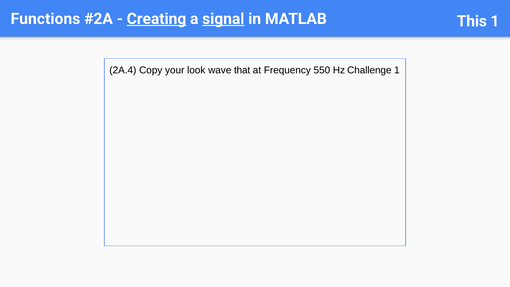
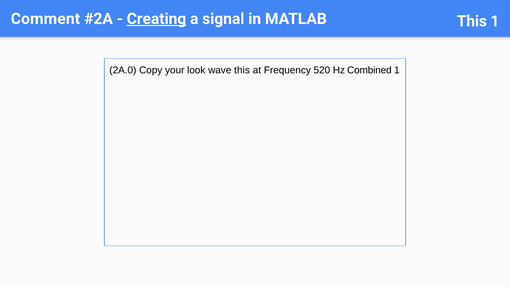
Functions: Functions -> Comment
signal underline: present -> none
2A.4: 2A.4 -> 2A.0
wave that: that -> this
550: 550 -> 520
Challenge: Challenge -> Combined
